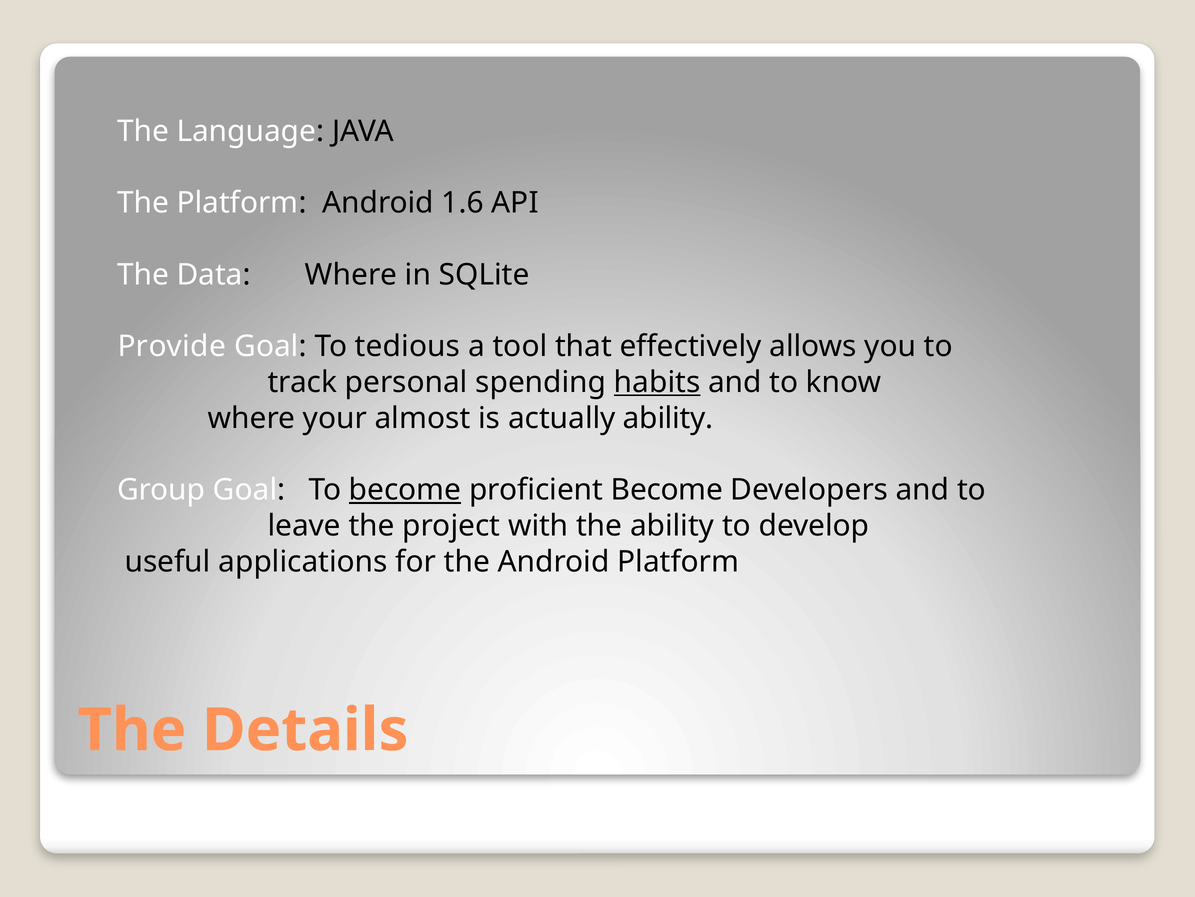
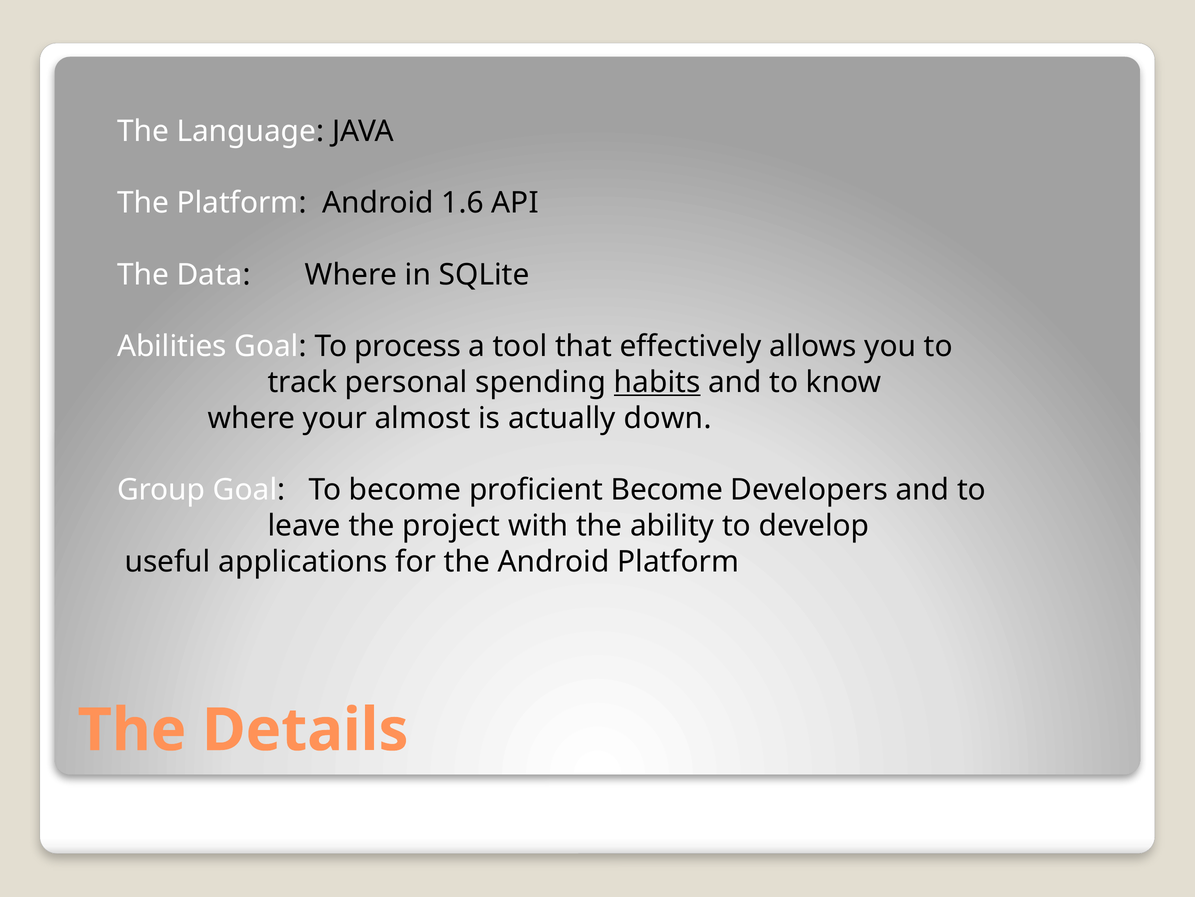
Provide: Provide -> Abilities
tedious: tedious -> process
actually ability: ability -> down
become at (405, 490) underline: present -> none
